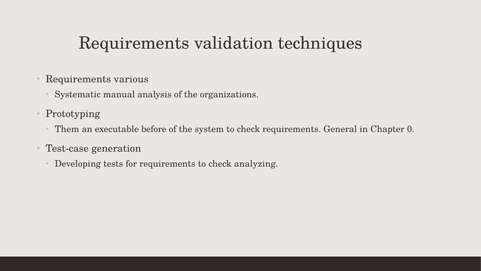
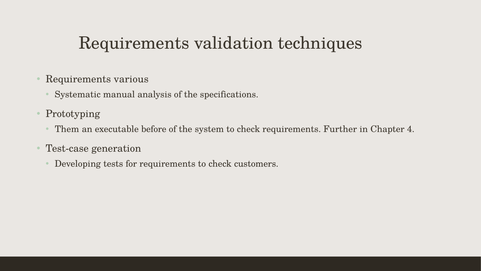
organizations: organizations -> specifications
General: General -> Further
0: 0 -> 4
analyzing: analyzing -> customers
